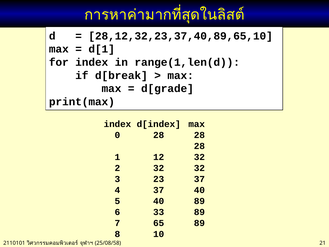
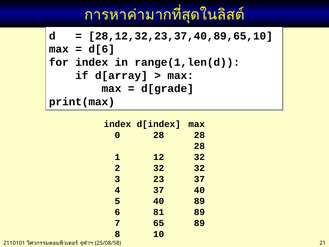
d[1: d[1 -> d[6
d[break: d[break -> d[array
33: 33 -> 81
